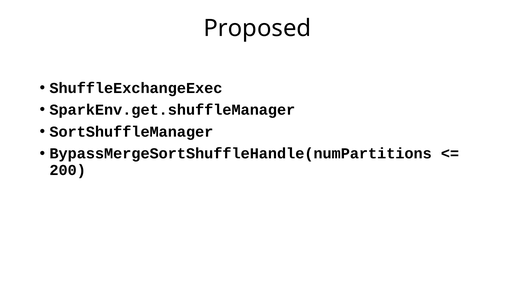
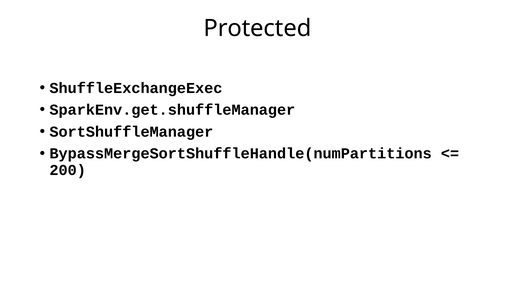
Proposed: Proposed -> Protected
